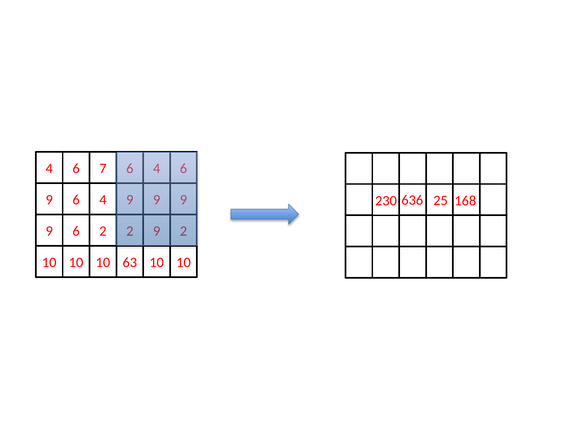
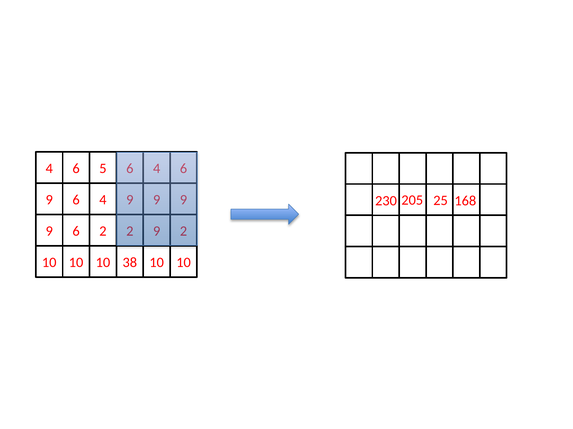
7: 7 -> 5
636: 636 -> 205
63: 63 -> 38
